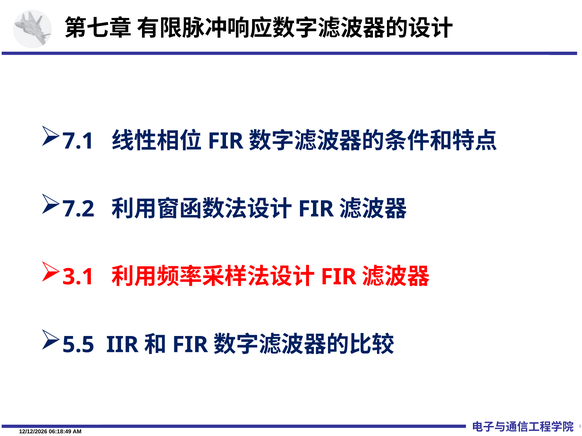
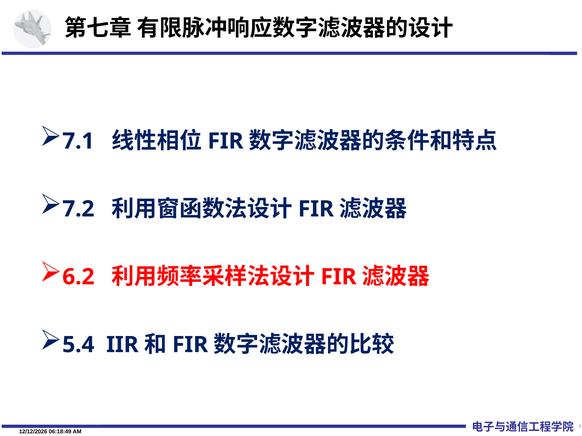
3.1: 3.1 -> 6.2
5.5: 5.5 -> 5.4
